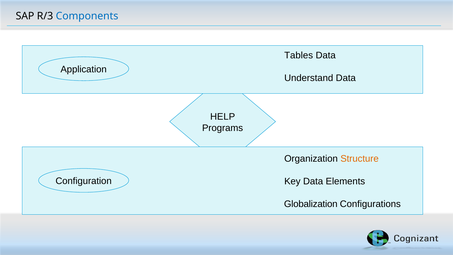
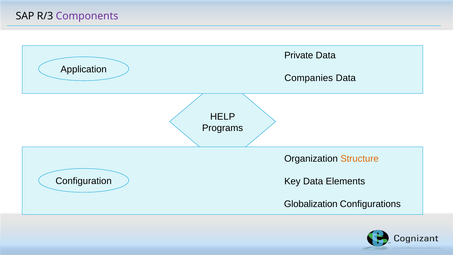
Components colour: blue -> purple
Tables: Tables -> Private
Understand: Understand -> Companies
